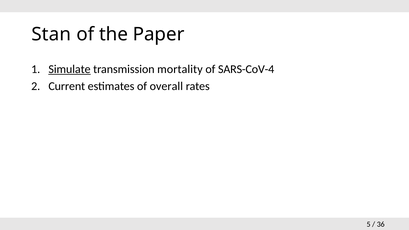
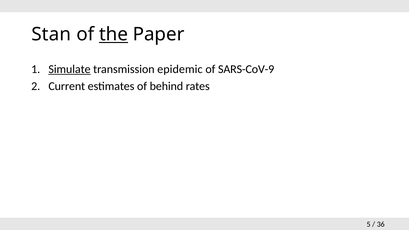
the underline: none -> present
mortality: mortality -> epidemic
SARS-CoV-4: SARS-CoV-4 -> SARS-CoV-9
overall: overall -> behind
